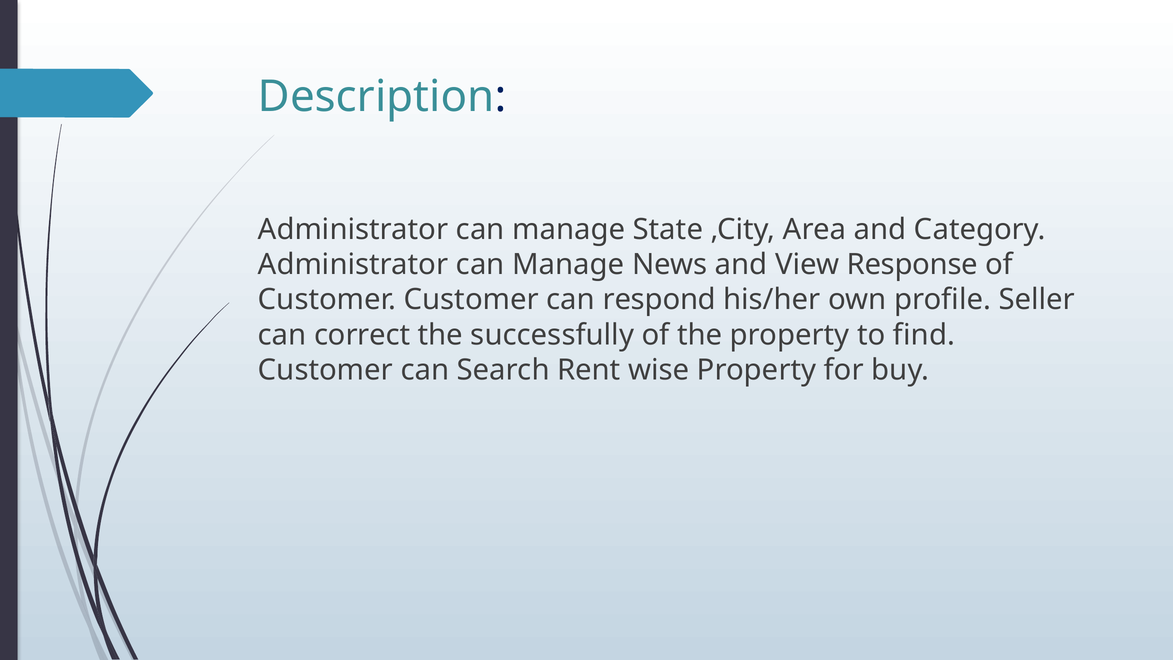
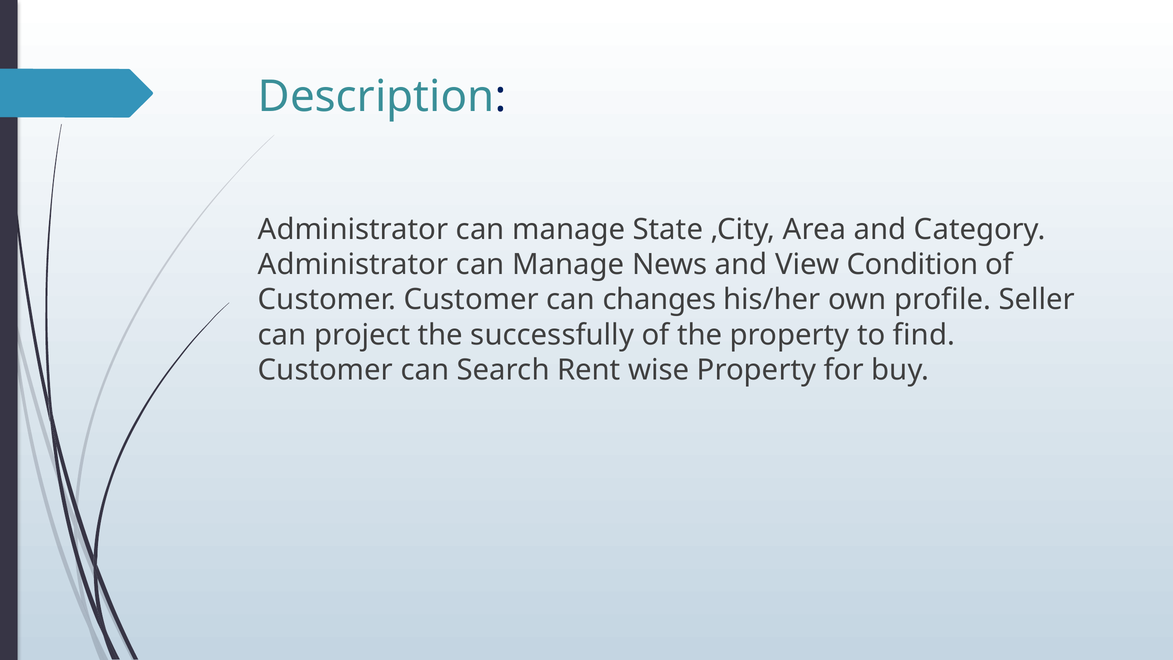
Response: Response -> Condition
respond: respond -> changes
correct: correct -> project
